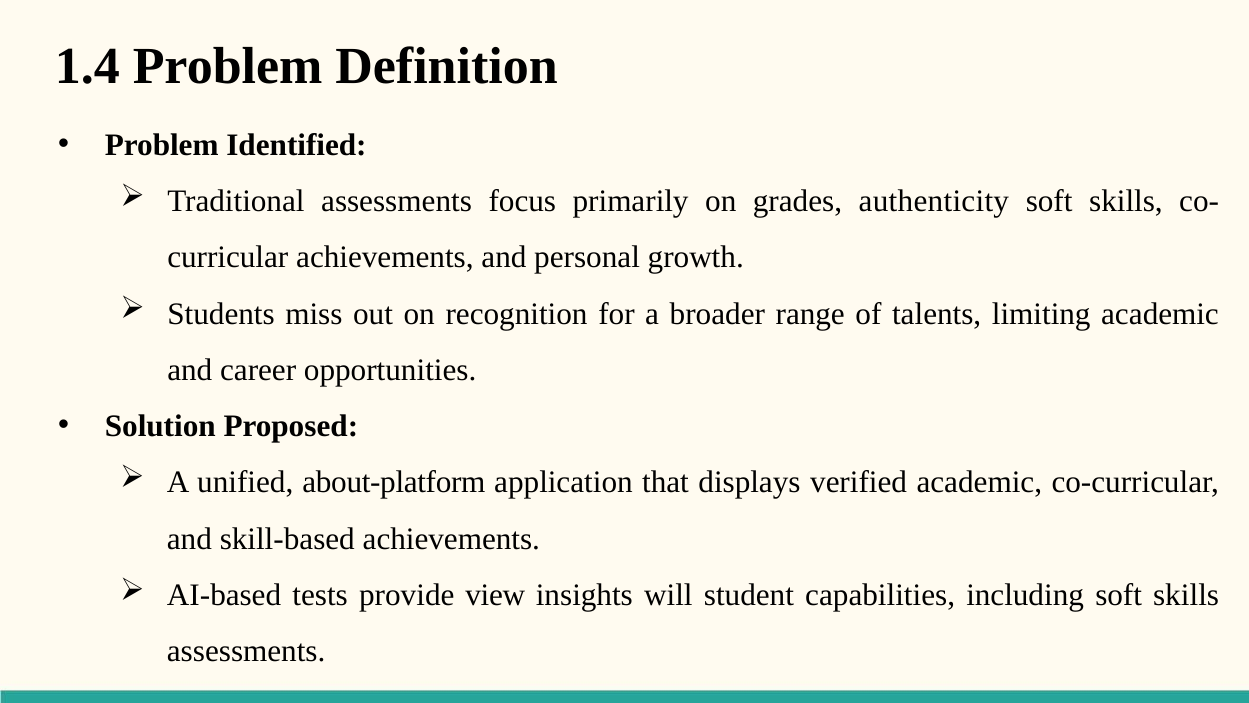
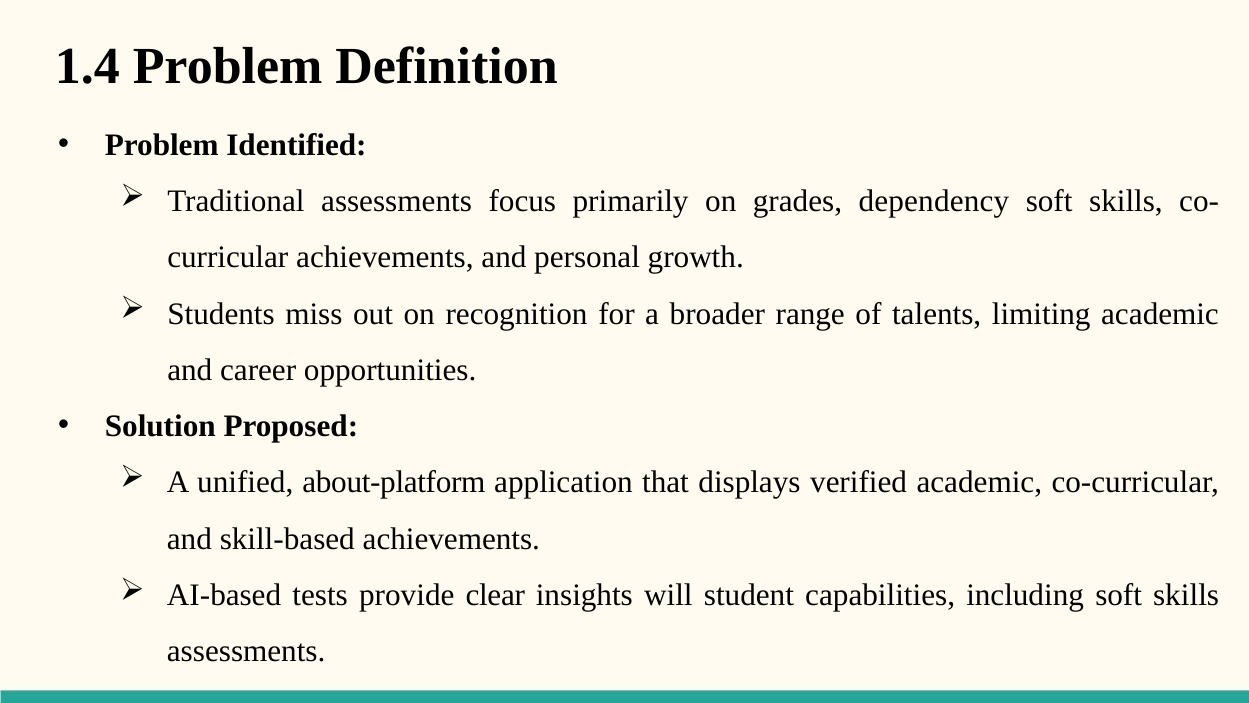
authenticity: authenticity -> dependency
view: view -> clear
